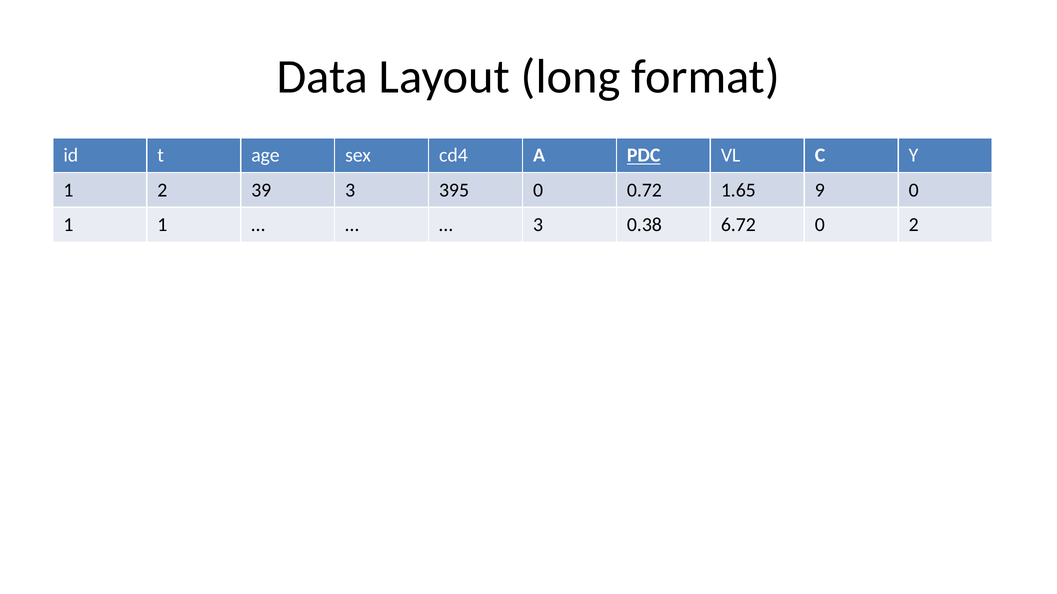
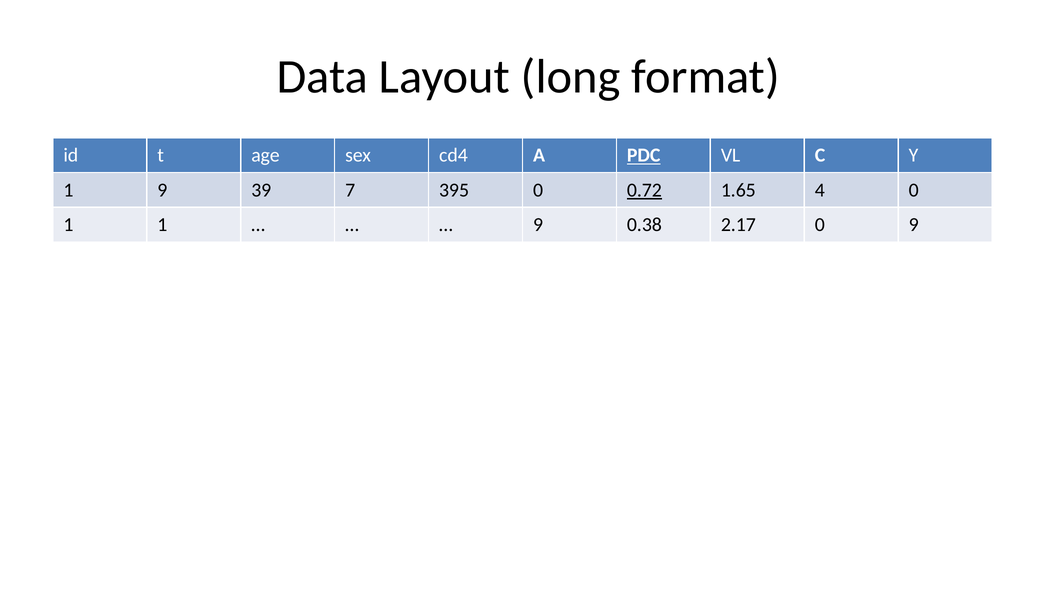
1 2: 2 -> 9
39 3: 3 -> 7
0.72 underline: none -> present
9: 9 -> 4
3 at (538, 225): 3 -> 9
6.72: 6.72 -> 2.17
0 2: 2 -> 9
